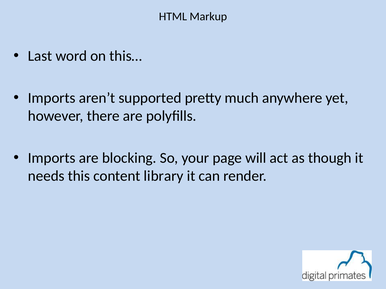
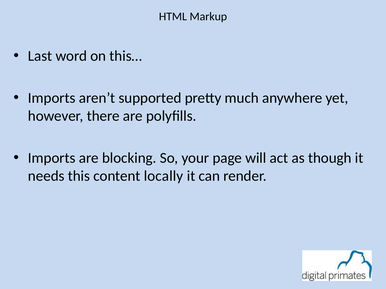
library: library -> locally
